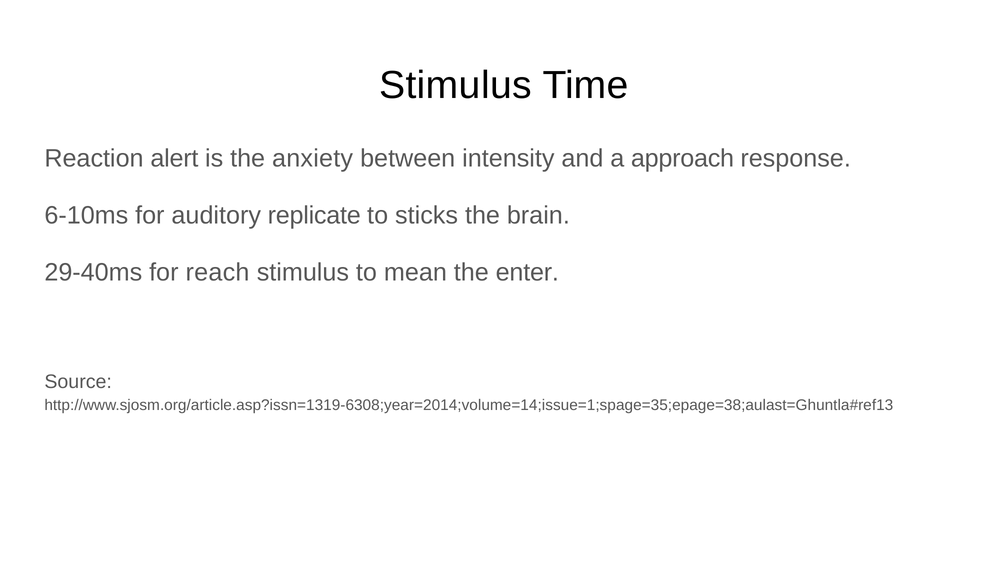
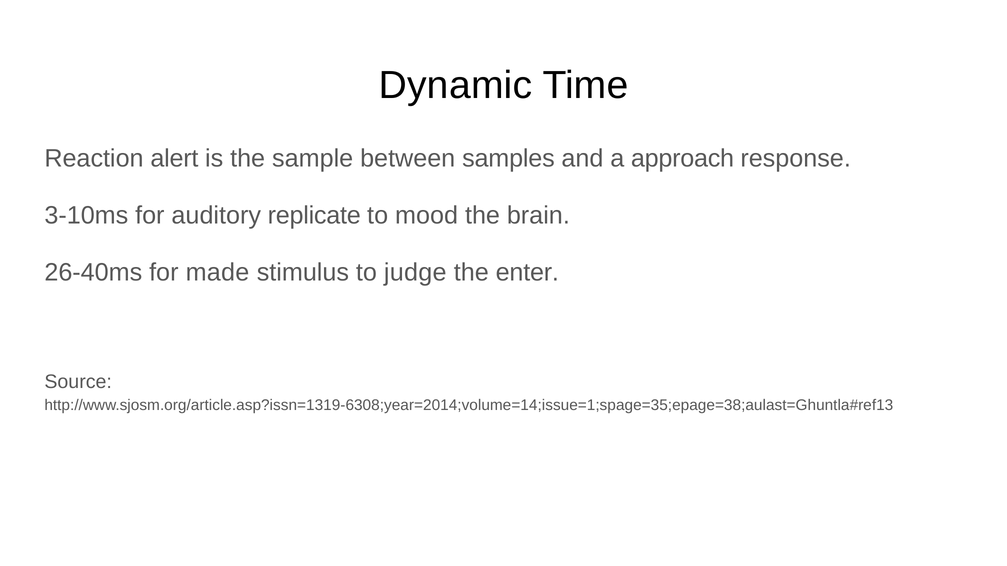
Stimulus at (455, 85): Stimulus -> Dynamic
anxiety: anxiety -> sample
intensity: intensity -> samples
6-10ms: 6-10ms -> 3-10ms
sticks: sticks -> mood
29-40ms: 29-40ms -> 26-40ms
reach: reach -> made
mean: mean -> judge
